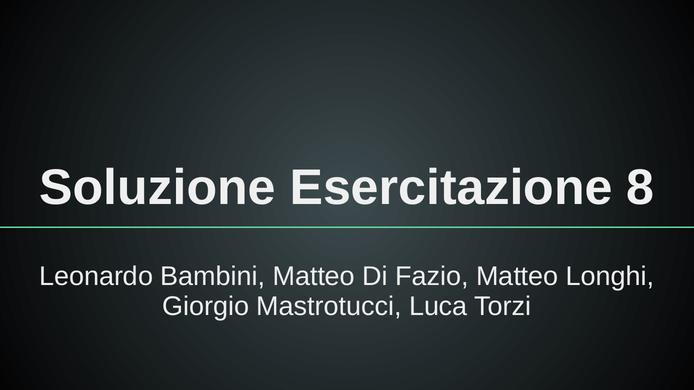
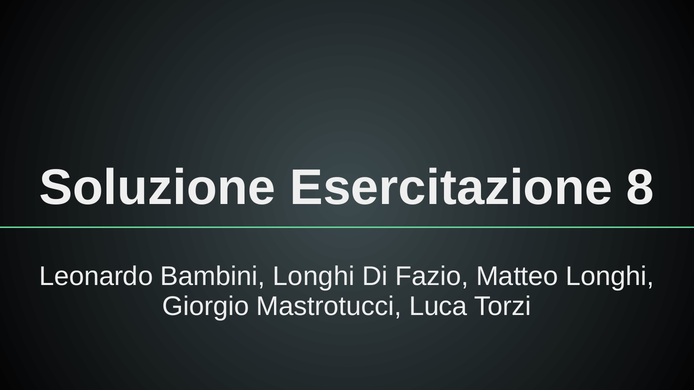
Bambini Matteo: Matteo -> Longhi
